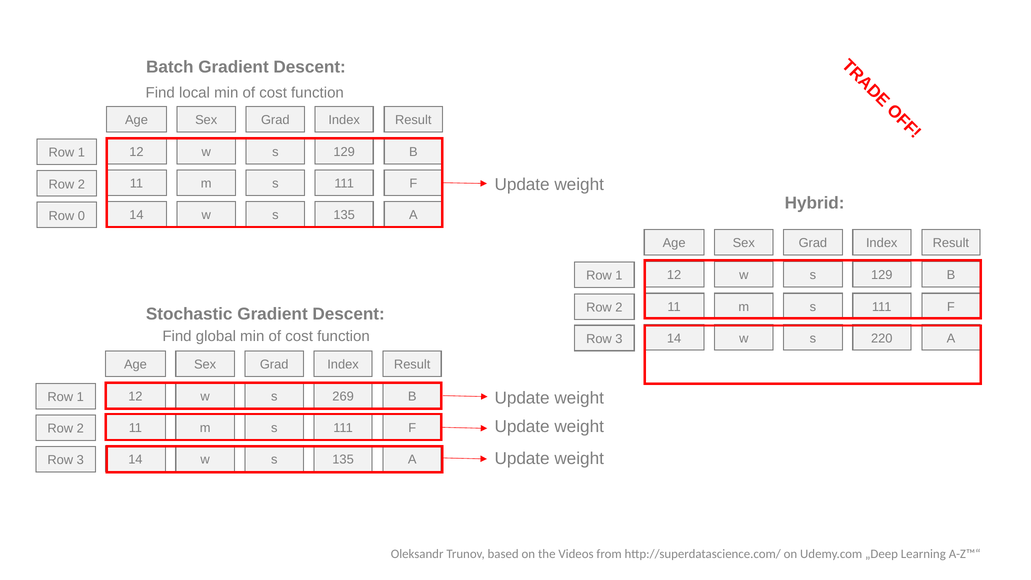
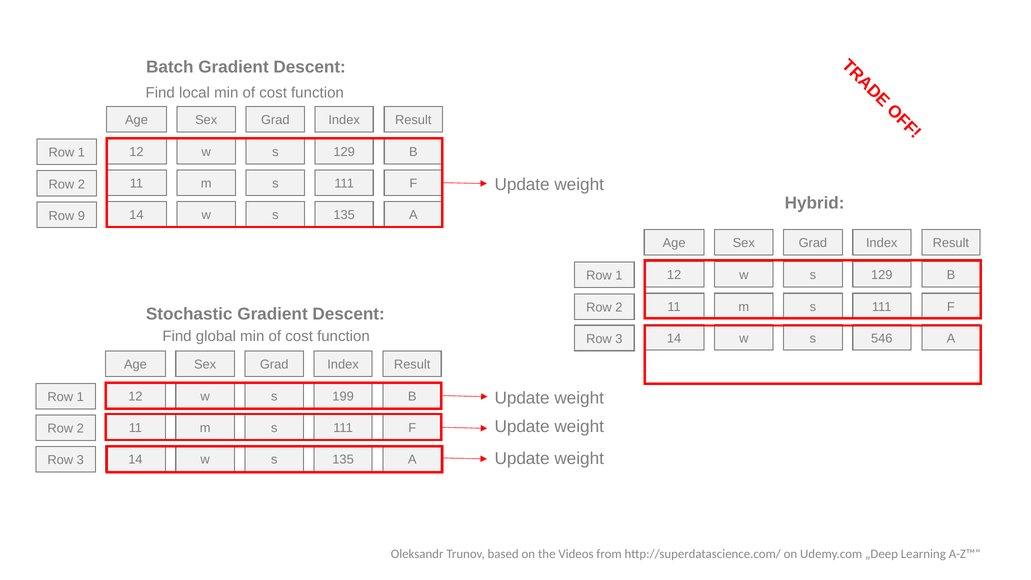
0: 0 -> 9
220: 220 -> 546
269: 269 -> 199
